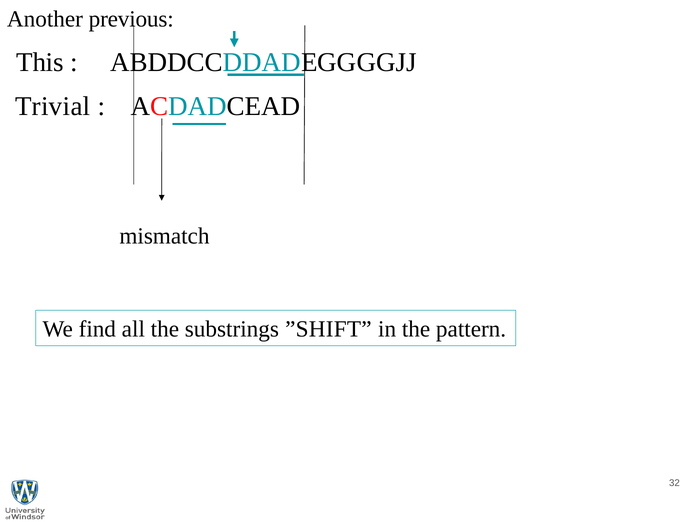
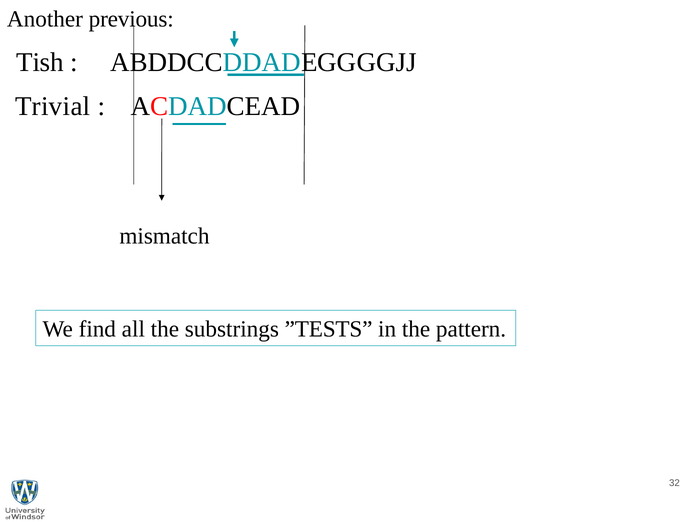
This: This -> Tish
”SHIFT: ”SHIFT -> ”TESTS
